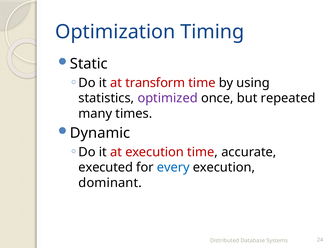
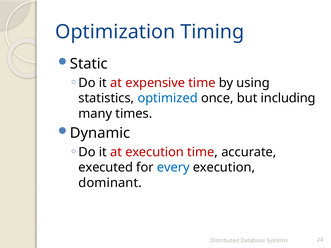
transform: transform -> expensive
optimized colour: purple -> blue
repeated: repeated -> including
